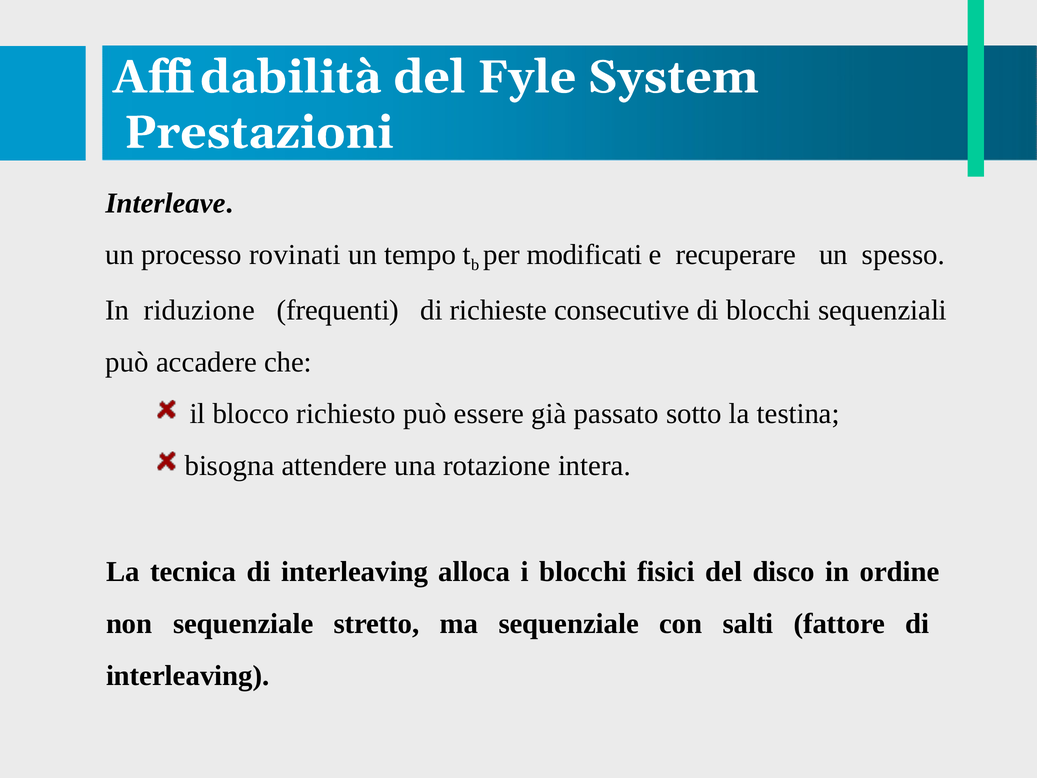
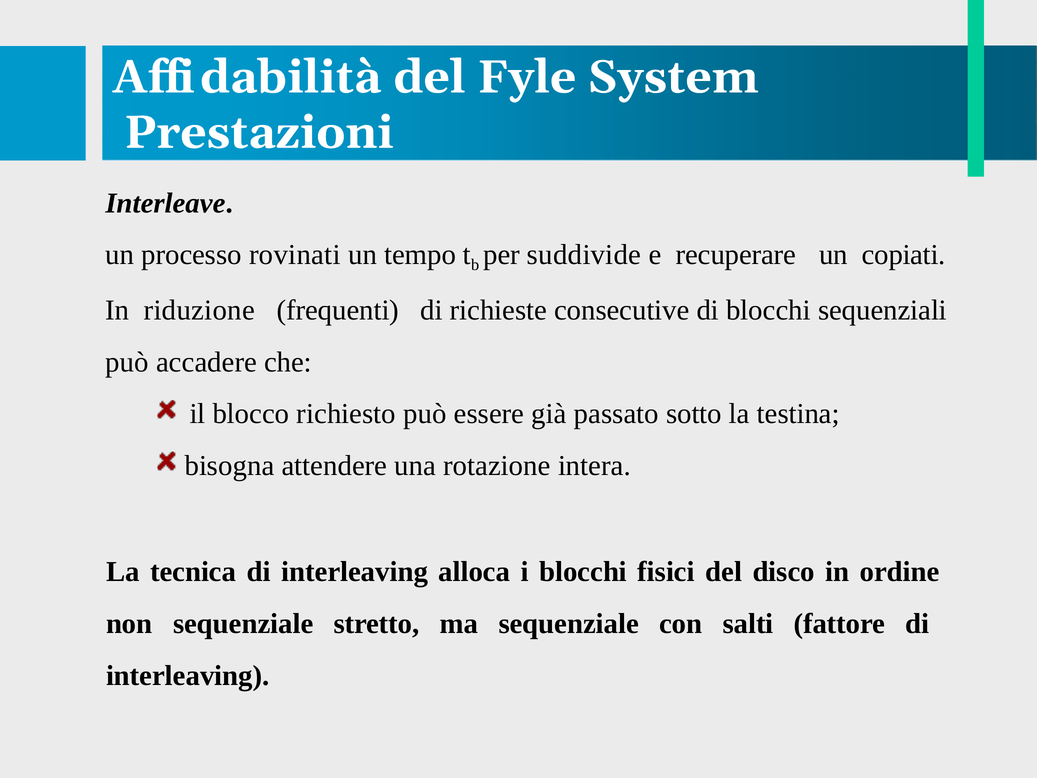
modificati: modificati -> suddivide
spesso: spesso -> copiati
